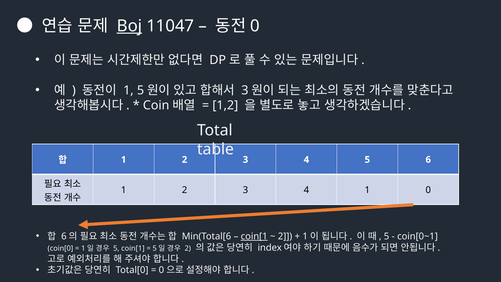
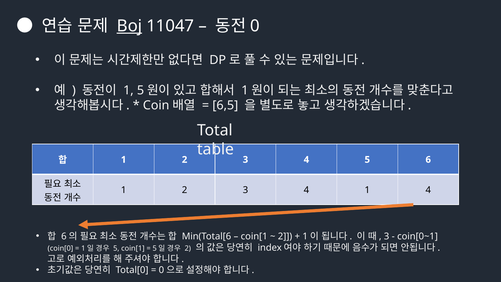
3 at (245, 90): 3 -> 1
1,2: 1,2 -> 6,5
1 0: 0 -> 4
coin[1 at (254, 236) underline: present -> none
5 at (387, 236): 5 -> 3
